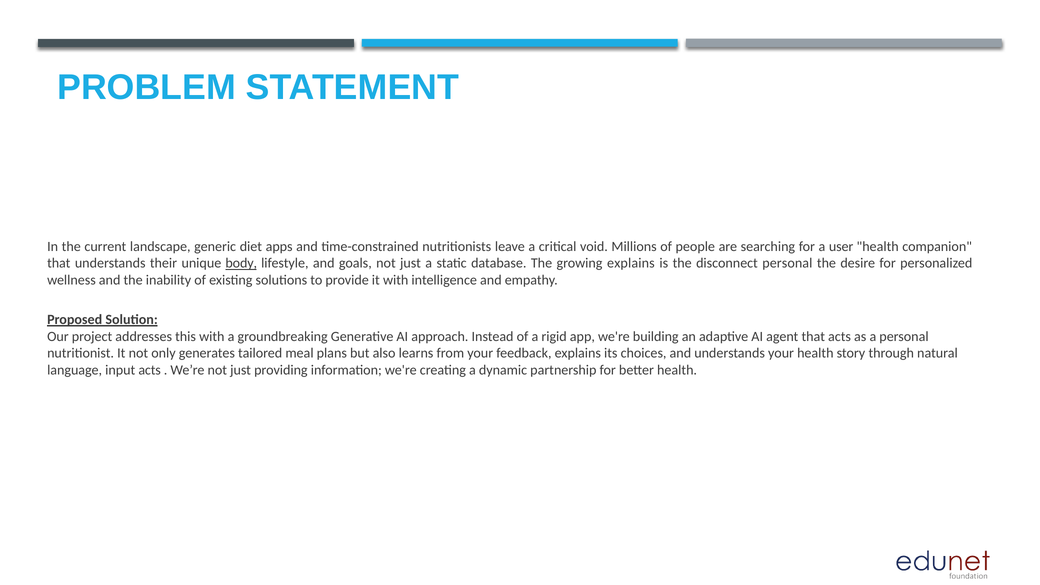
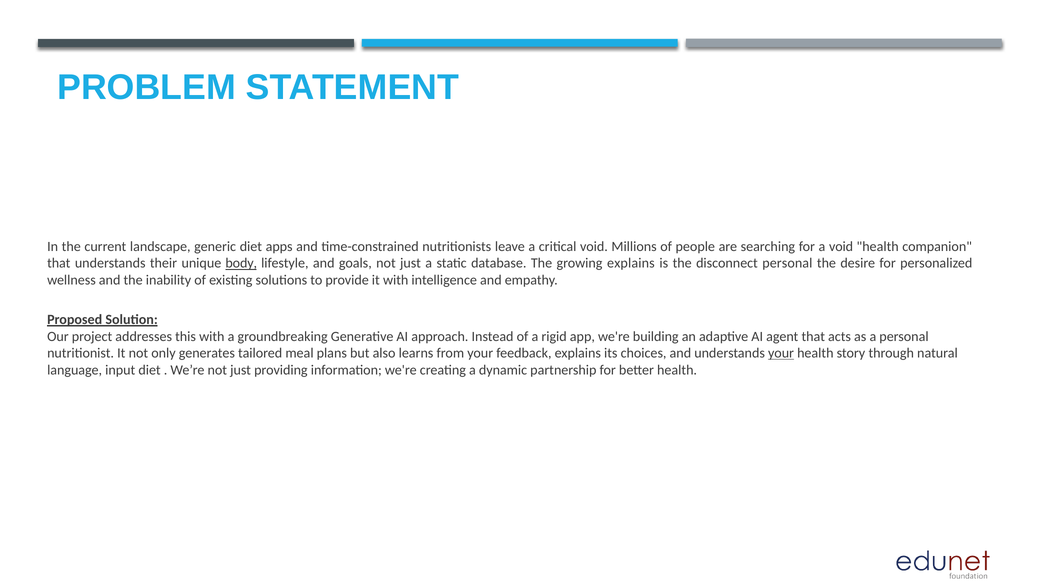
a user: user -> void
your at (781, 353) underline: none -> present
input acts: acts -> diet
